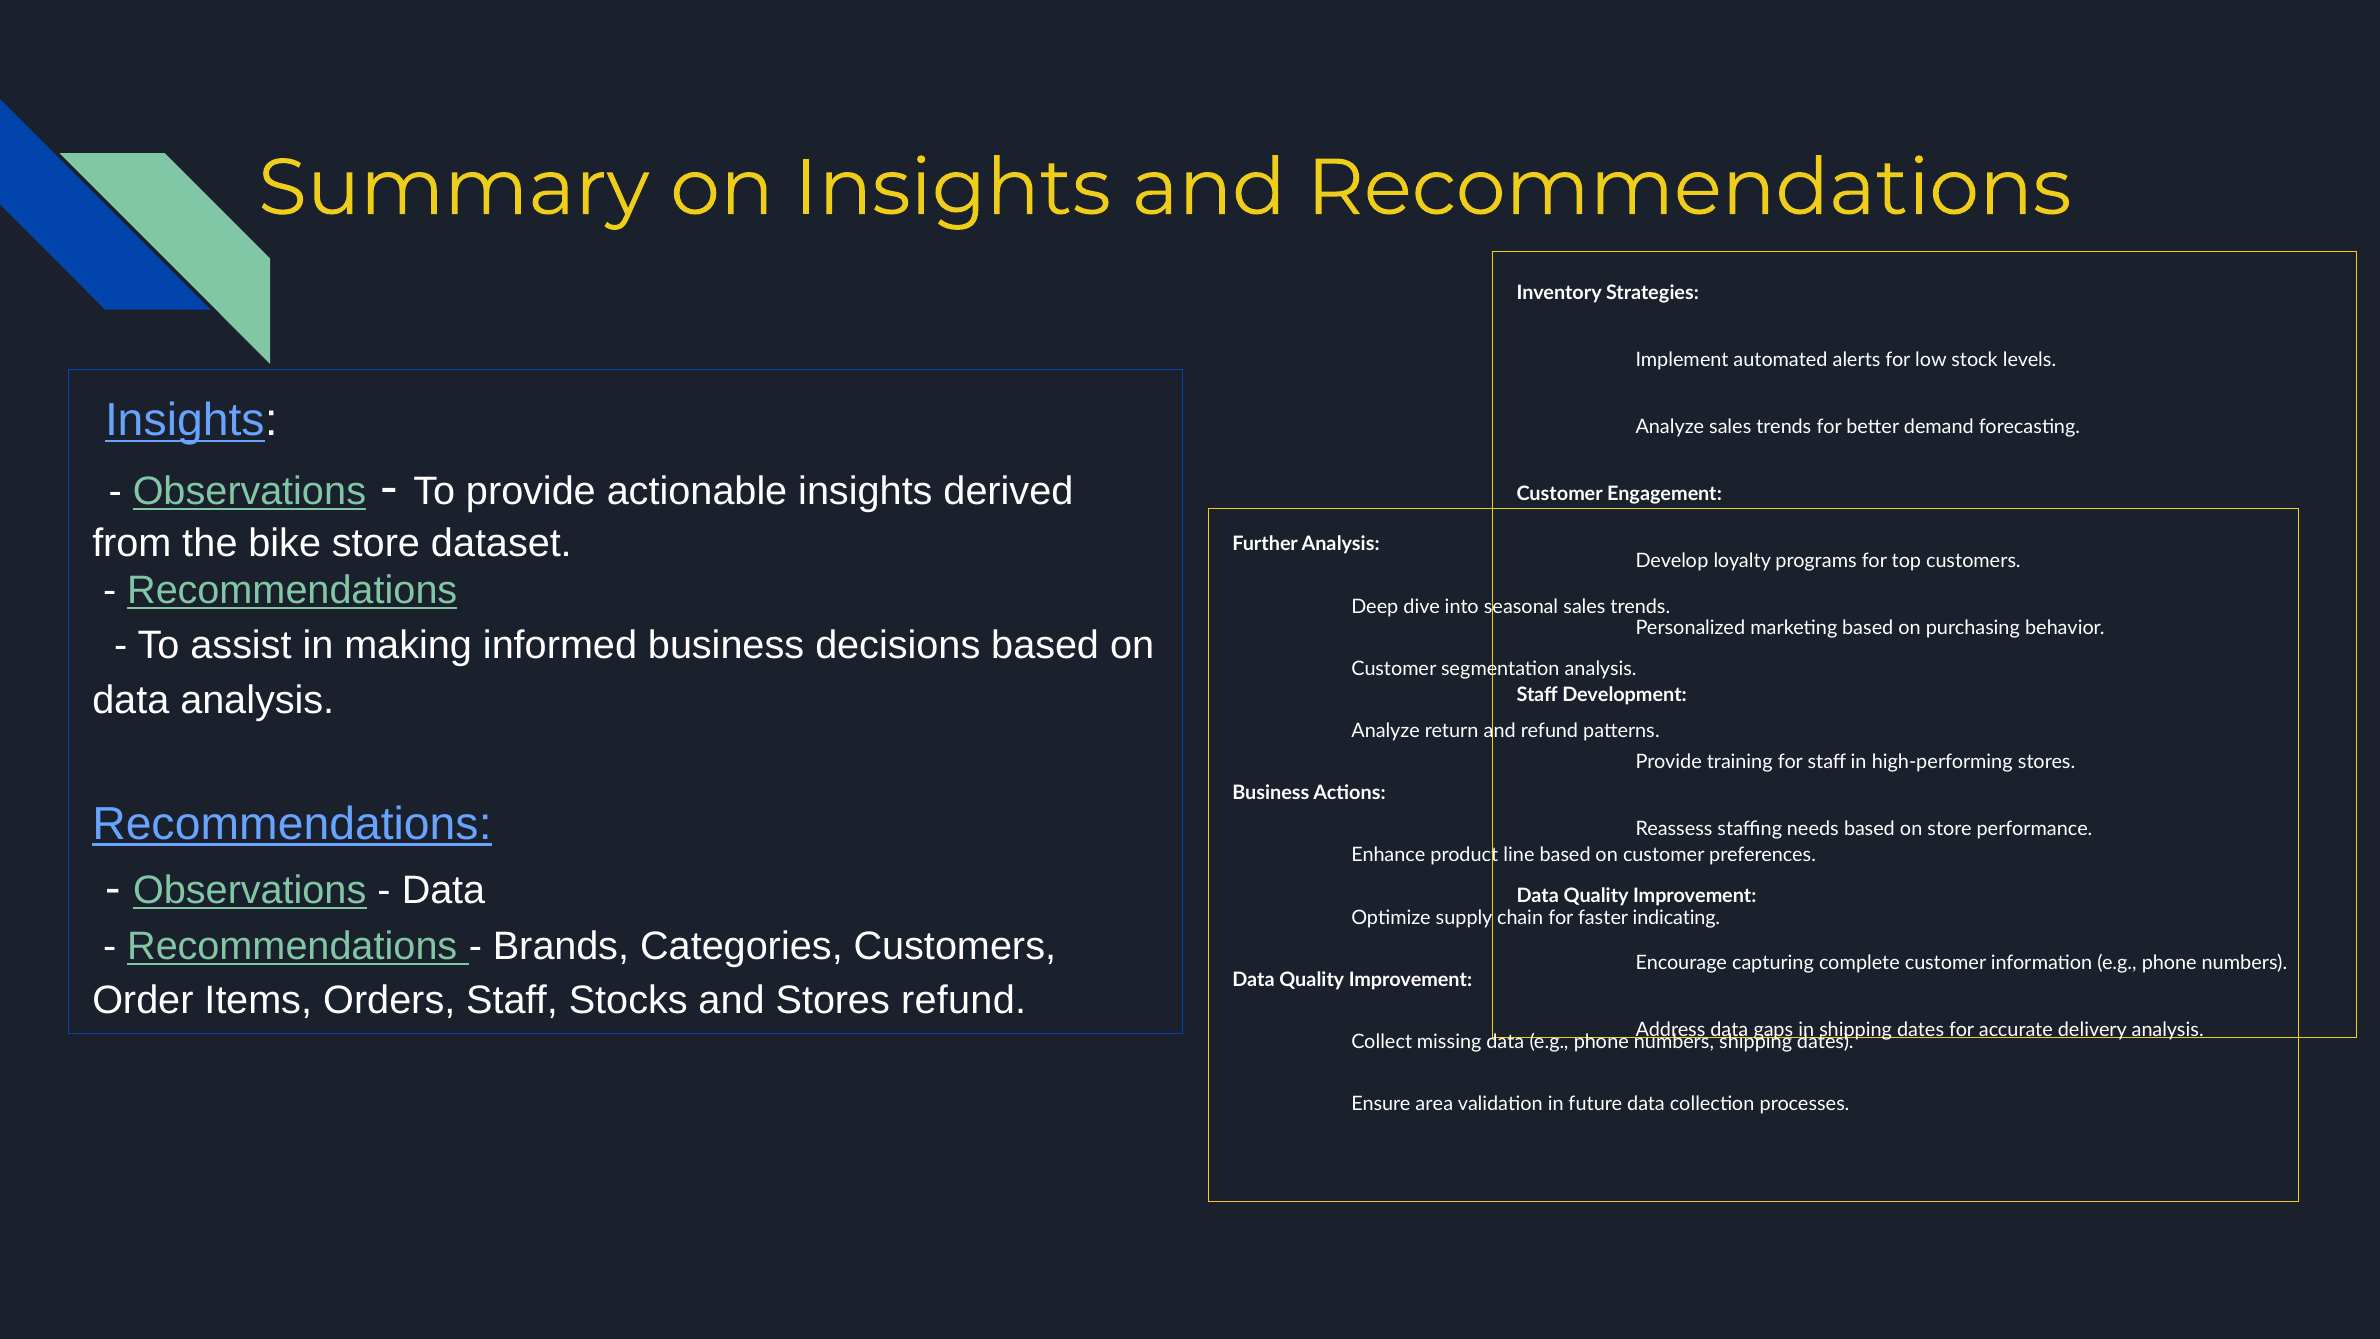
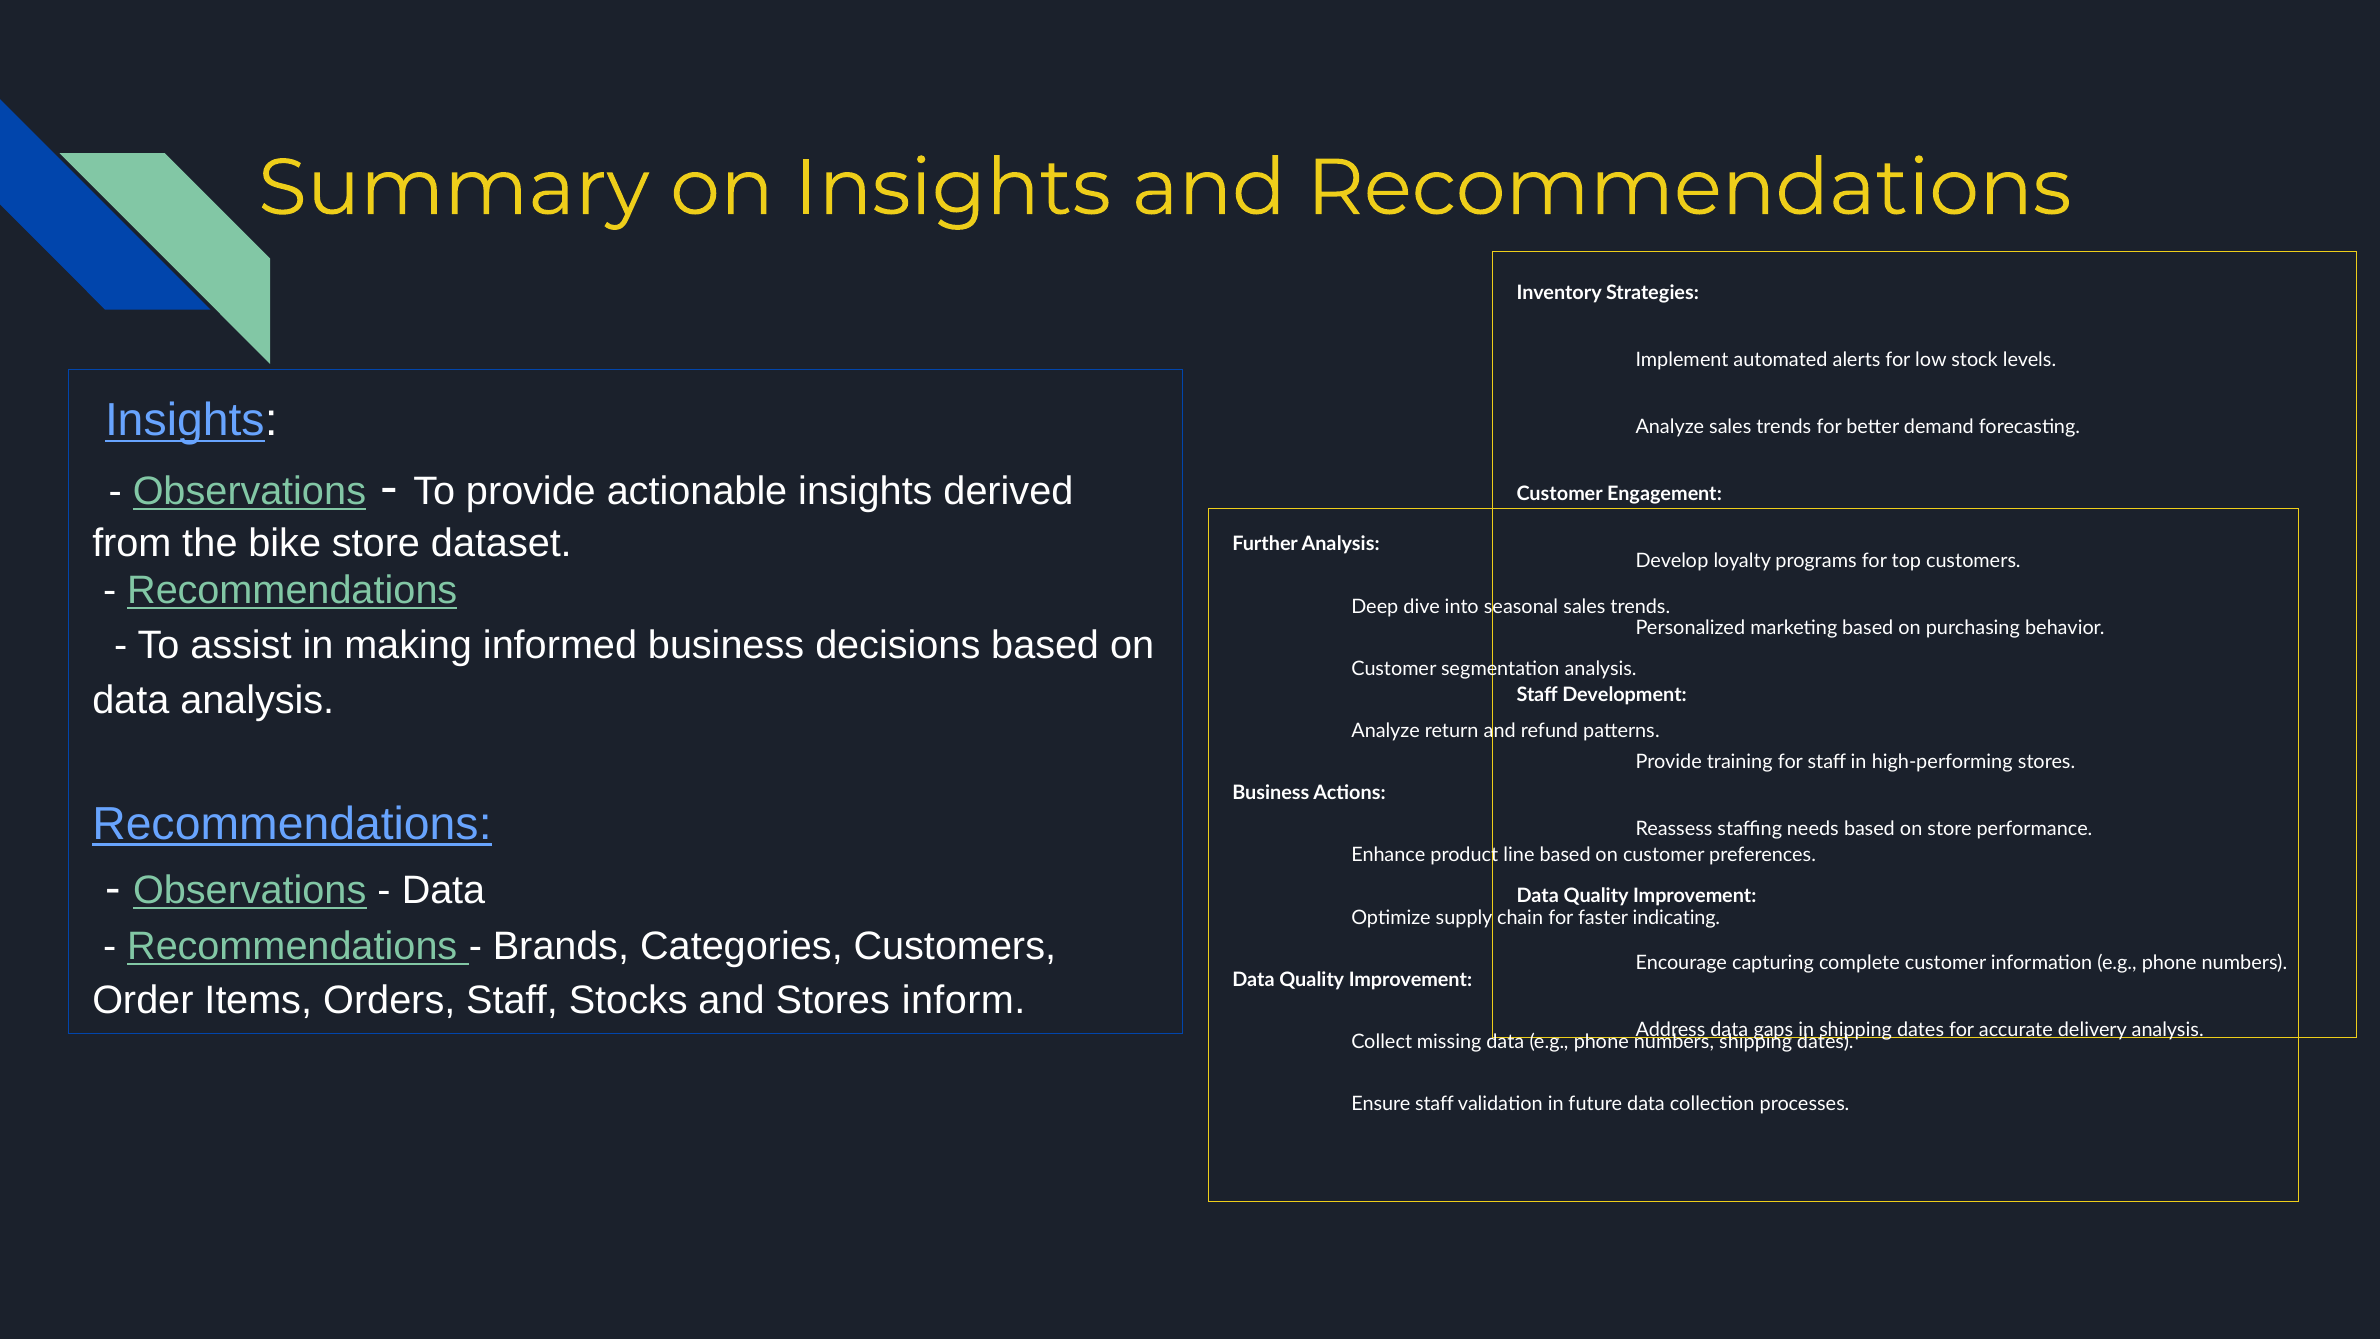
Stores refund: refund -> inform
Ensure area: area -> staff
